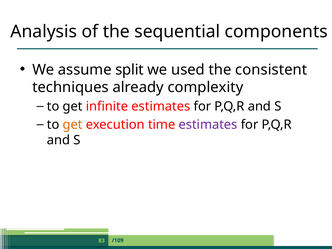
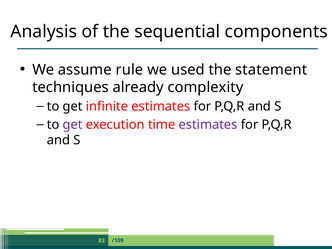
split: split -> rule
consistent: consistent -> statement
get at (73, 125) colour: orange -> purple
